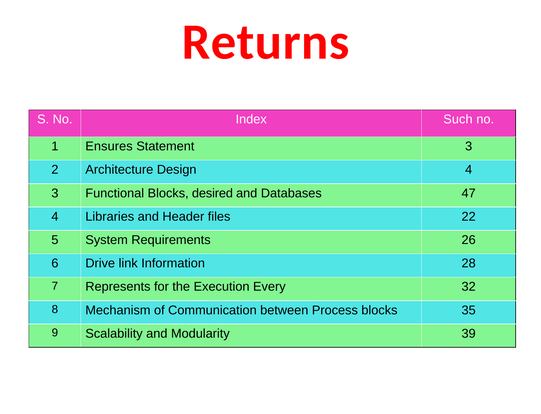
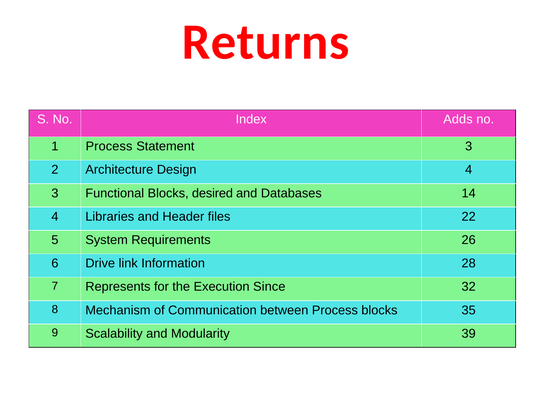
Such: Such -> Adds
1 Ensures: Ensures -> Process
47: 47 -> 14
Every: Every -> Since
